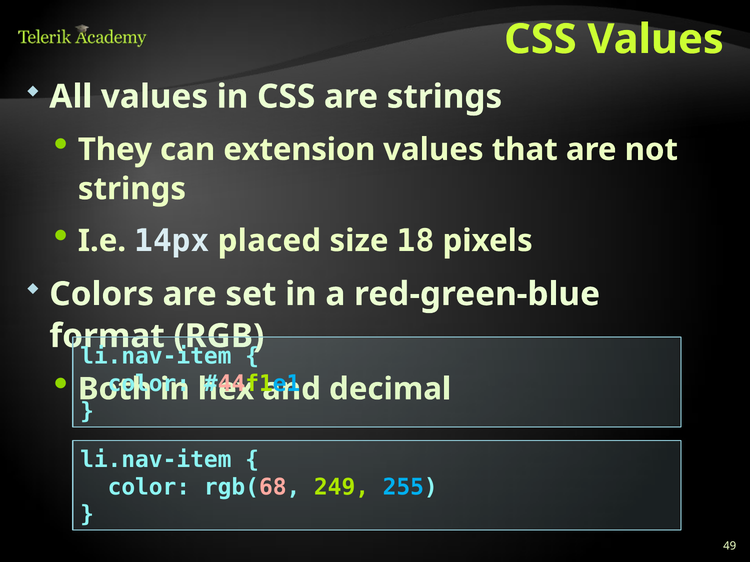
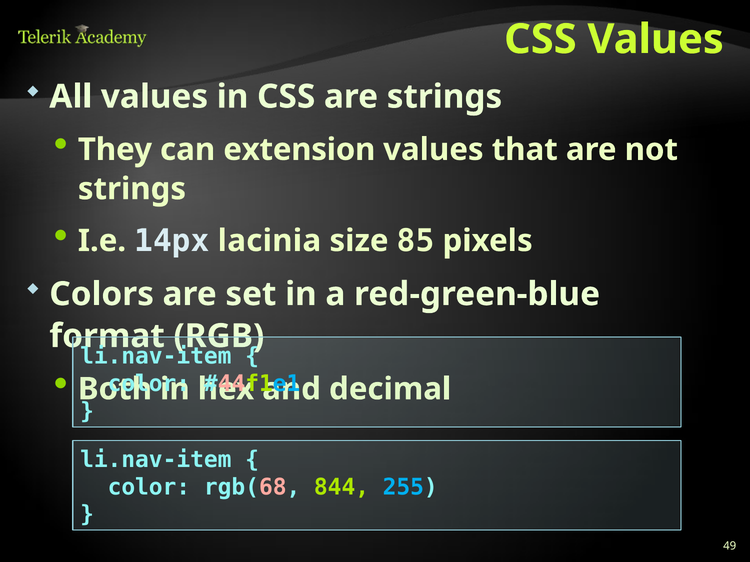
placed: placed -> lacinia
18: 18 -> 85
249: 249 -> 844
